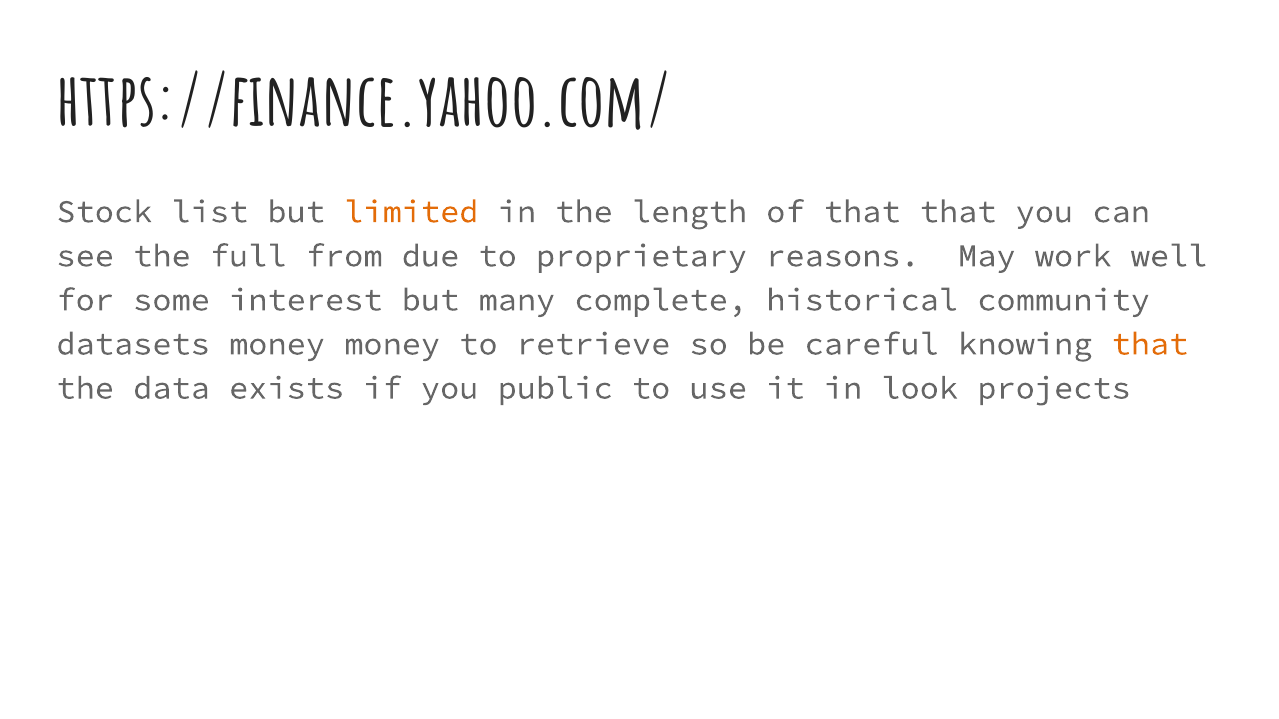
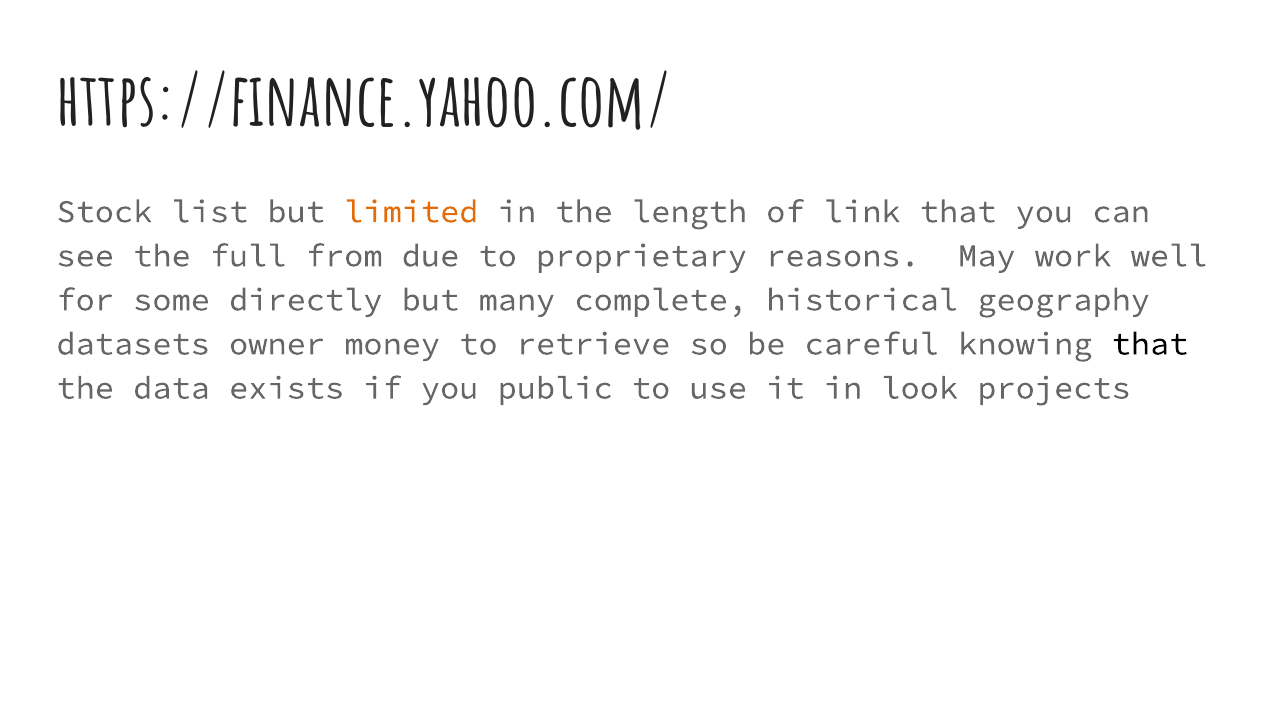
of that: that -> link
interest: interest -> directly
community: community -> geography
datasets money: money -> owner
that at (1150, 344) colour: orange -> black
